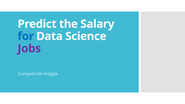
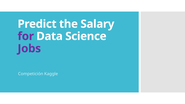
for colour: blue -> purple
